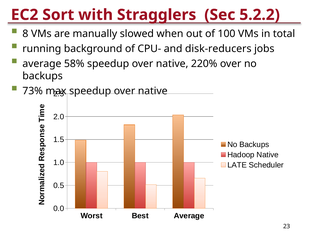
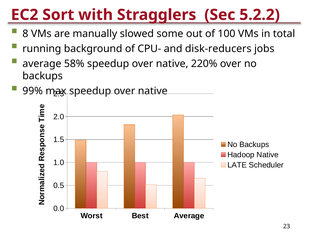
when: when -> some
73%: 73% -> 99%
